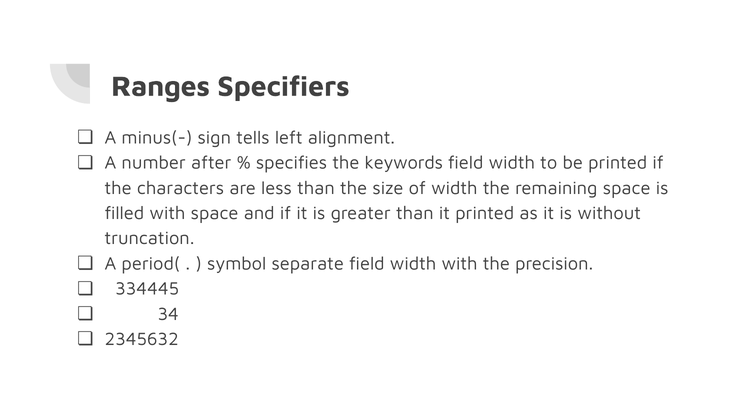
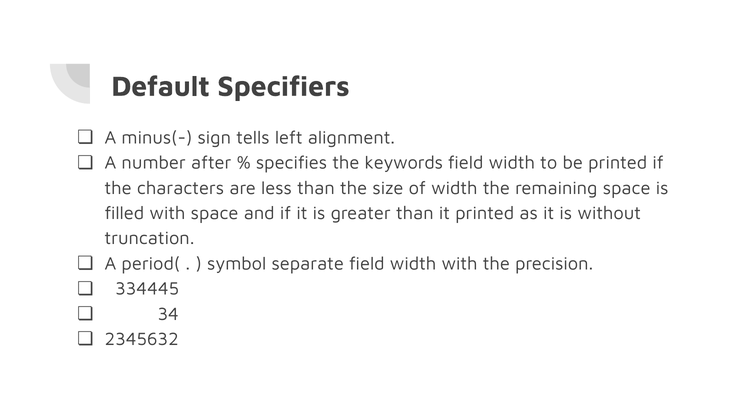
Ranges: Ranges -> Default
